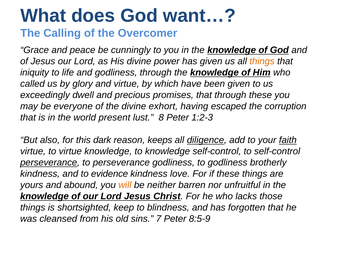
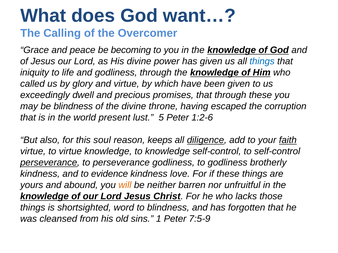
cunningly: cunningly -> becoming
things at (262, 61) colour: orange -> blue
be everyone: everyone -> blindness
exhort: exhort -> throne
8: 8 -> 5
1:2-3: 1:2-3 -> 1:2-6
dark: dark -> soul
keep: keep -> word
7: 7 -> 1
8:5-9: 8:5-9 -> 7:5-9
